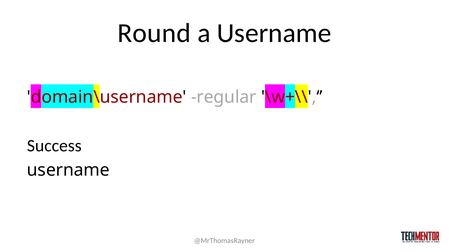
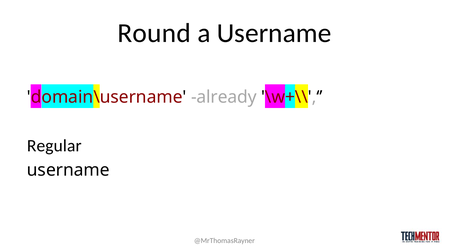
regular: regular -> already
Success: Success -> Regular
